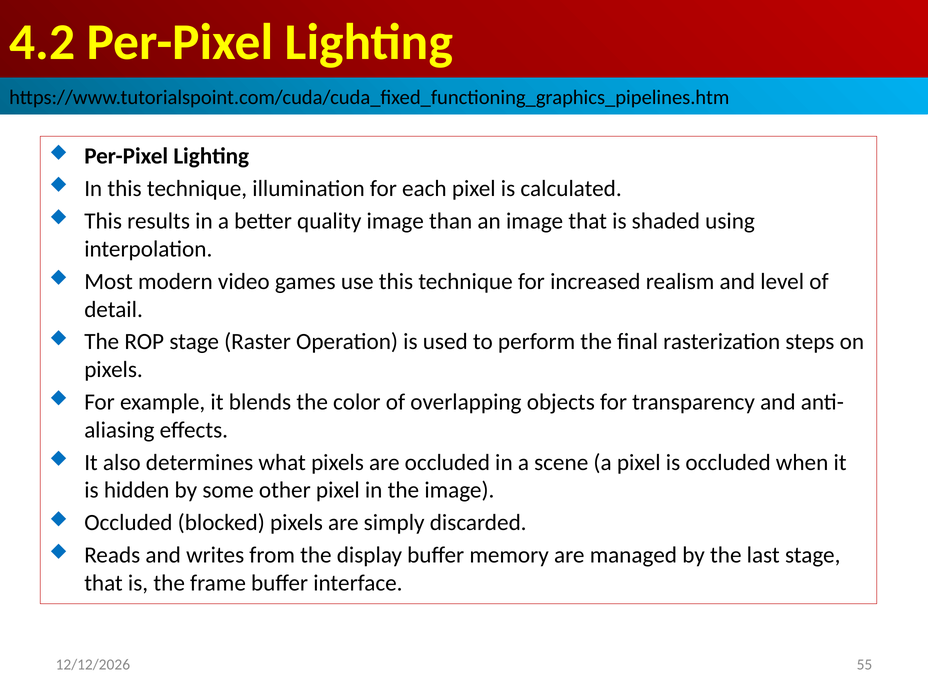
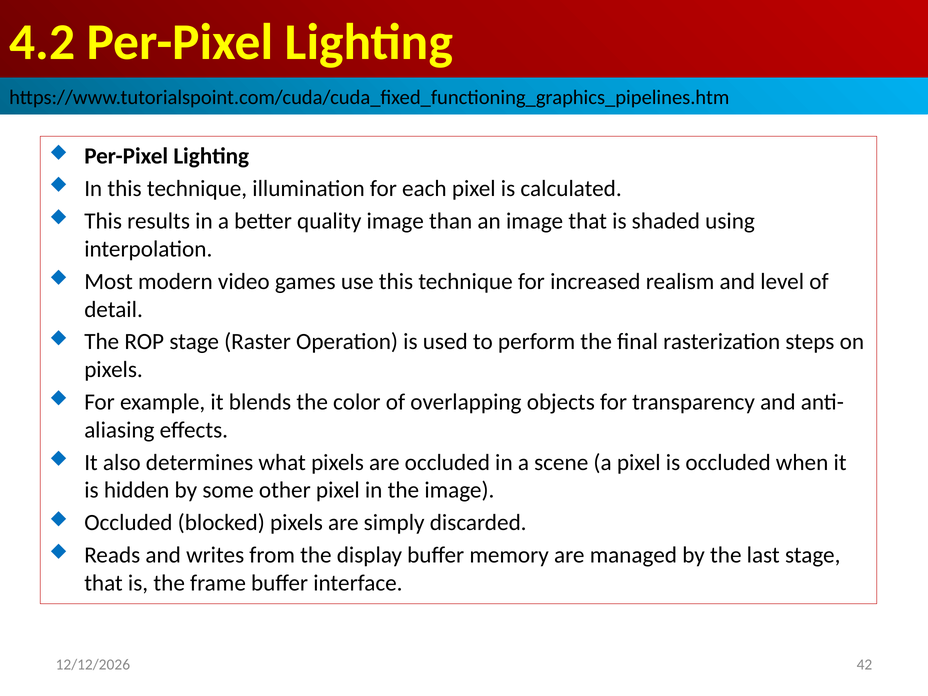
55: 55 -> 42
